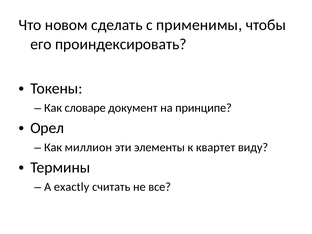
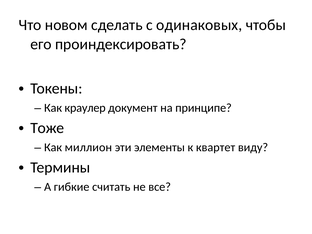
применимы: применимы -> одинаковых
словаре: словаре -> краулер
Орел: Орел -> Тоже
exactly: exactly -> гибкие
